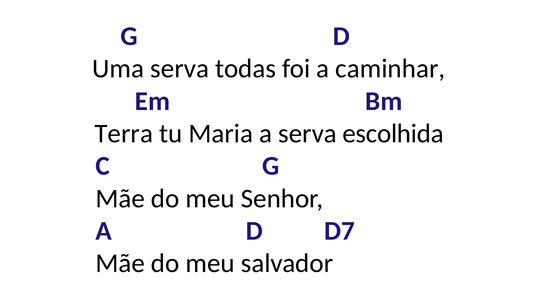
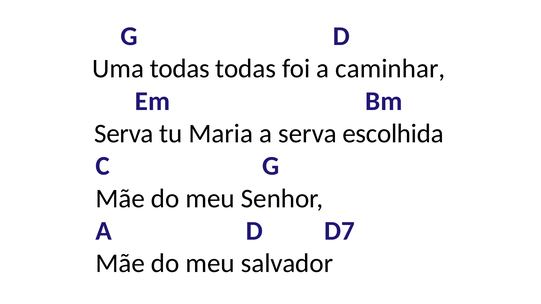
Uma serva: serva -> todas
Terra at (124, 134): Terra -> Serva
